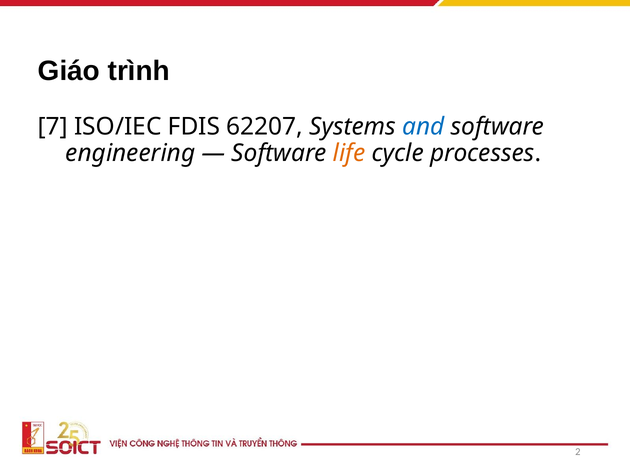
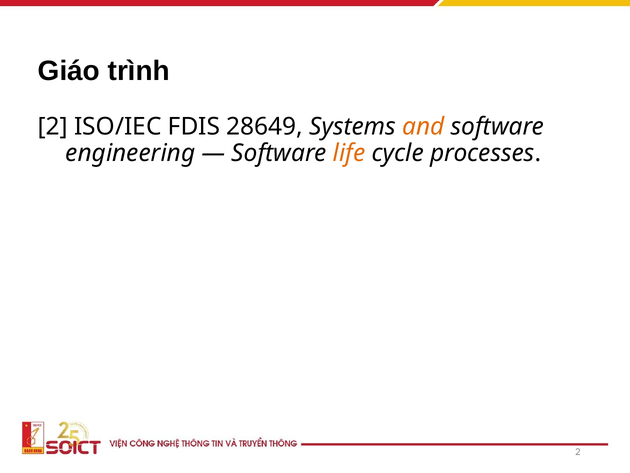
7 at (53, 126): 7 -> 2
62207: 62207 -> 28649
and colour: blue -> orange
